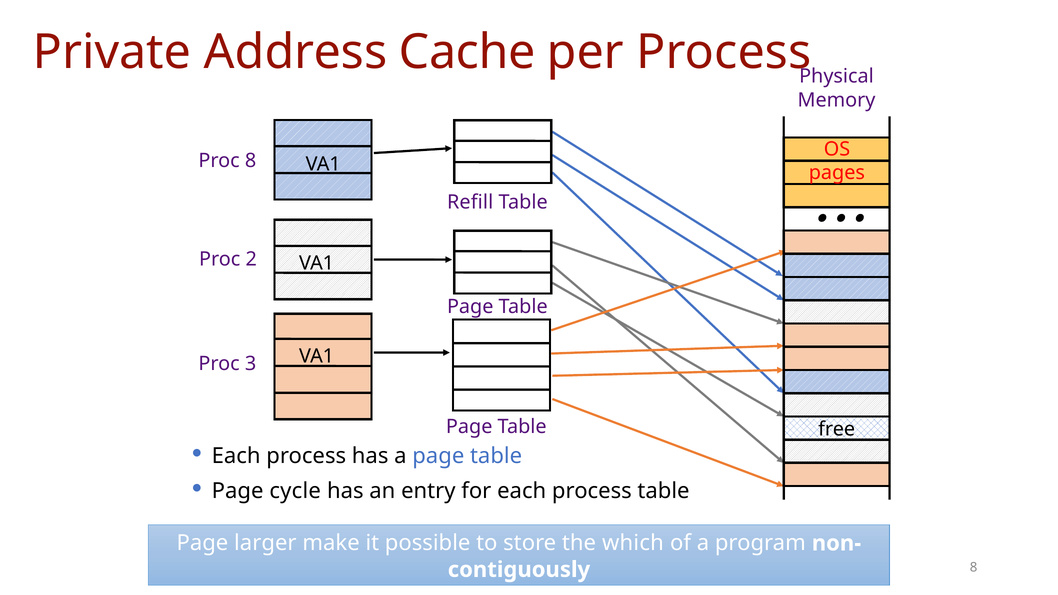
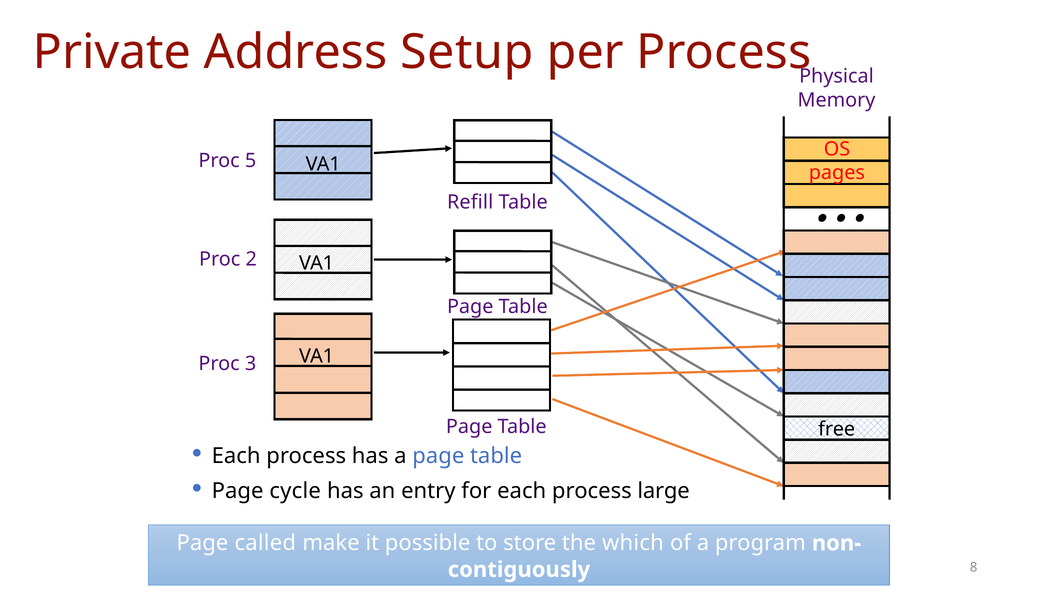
Cache: Cache -> Setup
Proc 8: 8 -> 5
process table: table -> large
larger: larger -> called
